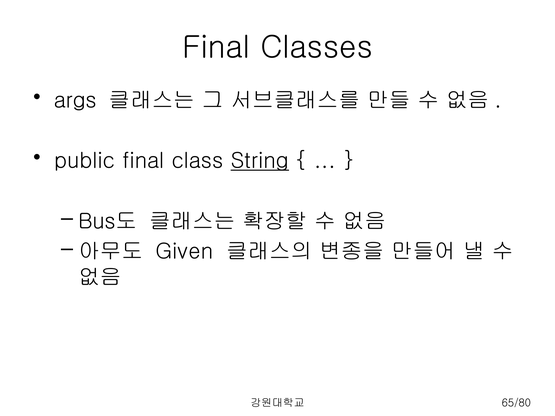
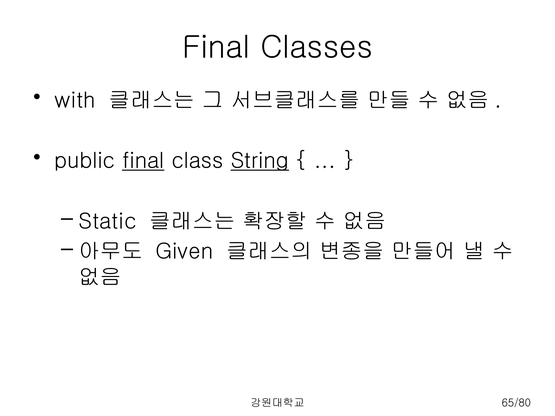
args: args -> with
final at (143, 161) underline: none -> present
Bus도: Bus도 -> Static
